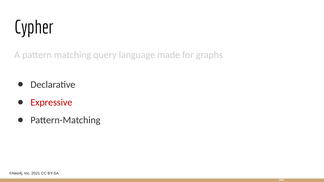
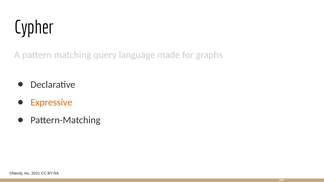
Expressive colour: red -> orange
